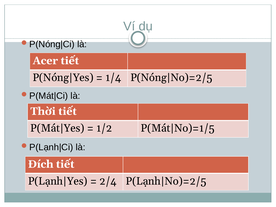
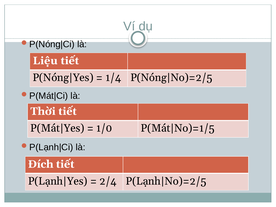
Acer: Acer -> Liệu
1/2: 1/2 -> 1/0
